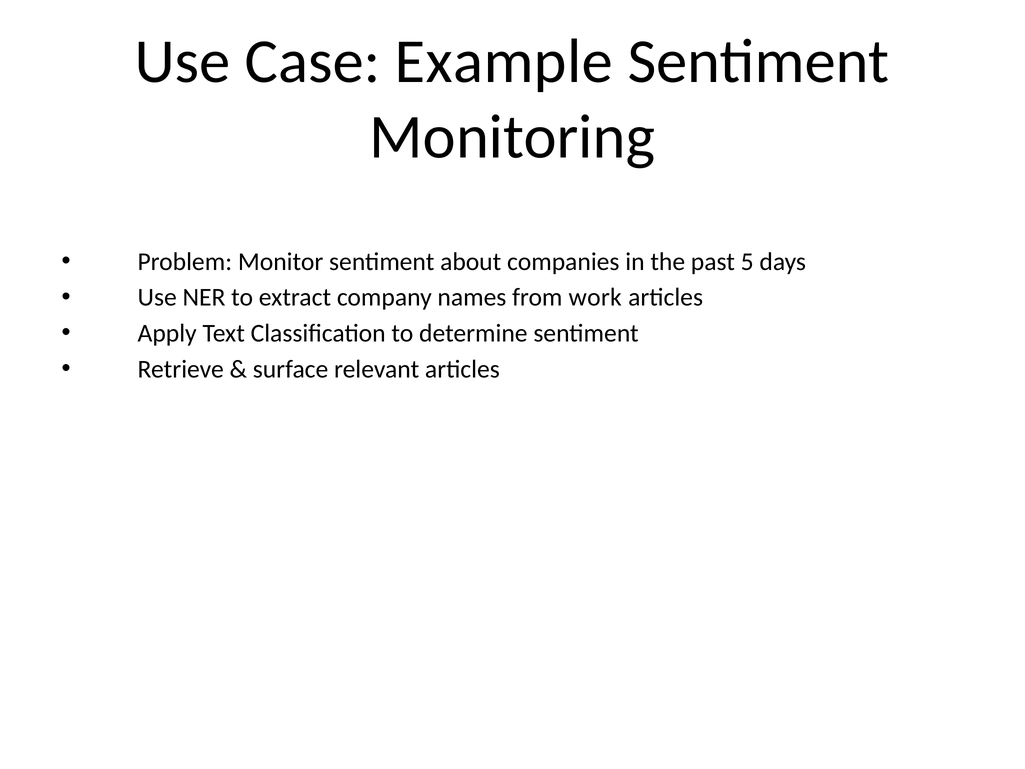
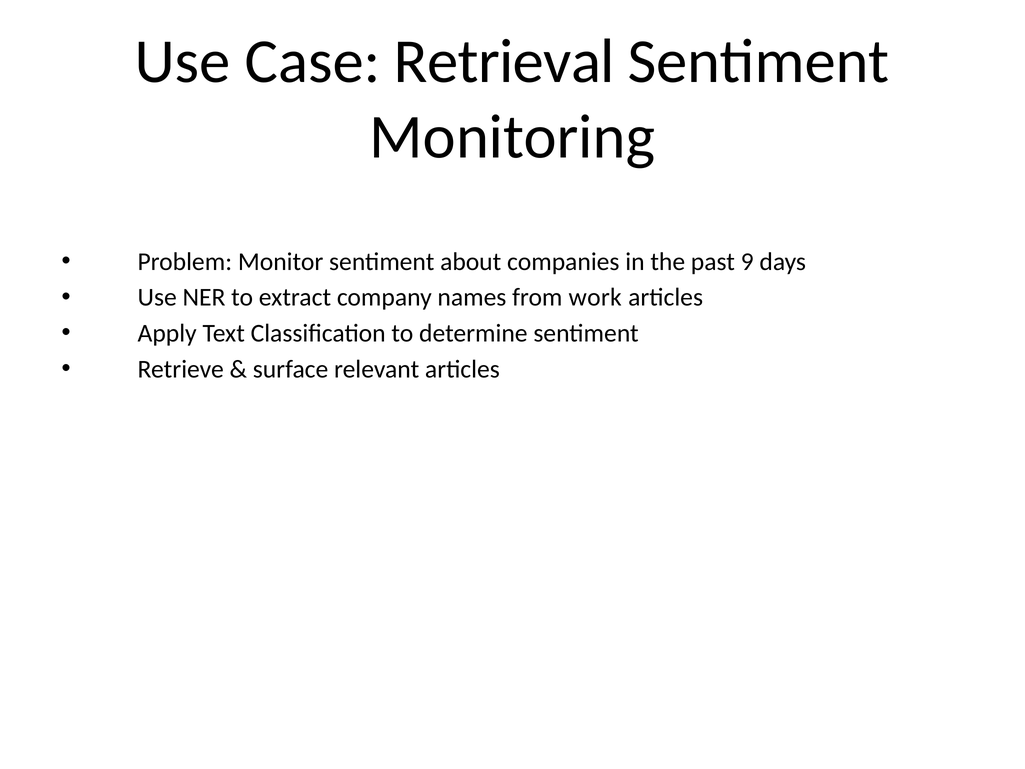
Example: Example -> Retrieval
5: 5 -> 9
